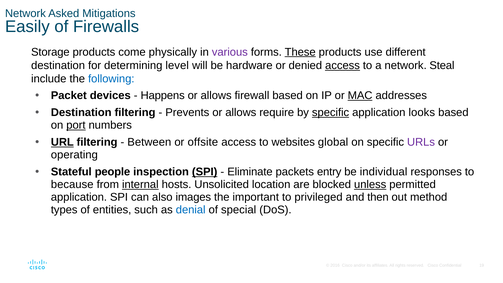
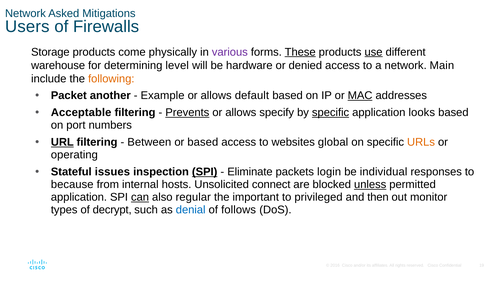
Easily: Easily -> Users
use underline: none -> present
destination at (58, 65): destination -> warehouse
access at (343, 65) underline: present -> none
Steal: Steal -> Main
following colour: blue -> orange
devices: devices -> another
Happens: Happens -> Example
firewall: firewall -> default
Destination at (81, 112): Destination -> Acceptable
Prevents underline: none -> present
require: require -> specify
port underline: present -> none
or offsite: offsite -> based
URLs colour: purple -> orange
people: people -> issues
entry: entry -> login
internal underline: present -> none
location: location -> connect
can underline: none -> present
images: images -> regular
method: method -> monitor
entities: entities -> decrypt
special: special -> follows
